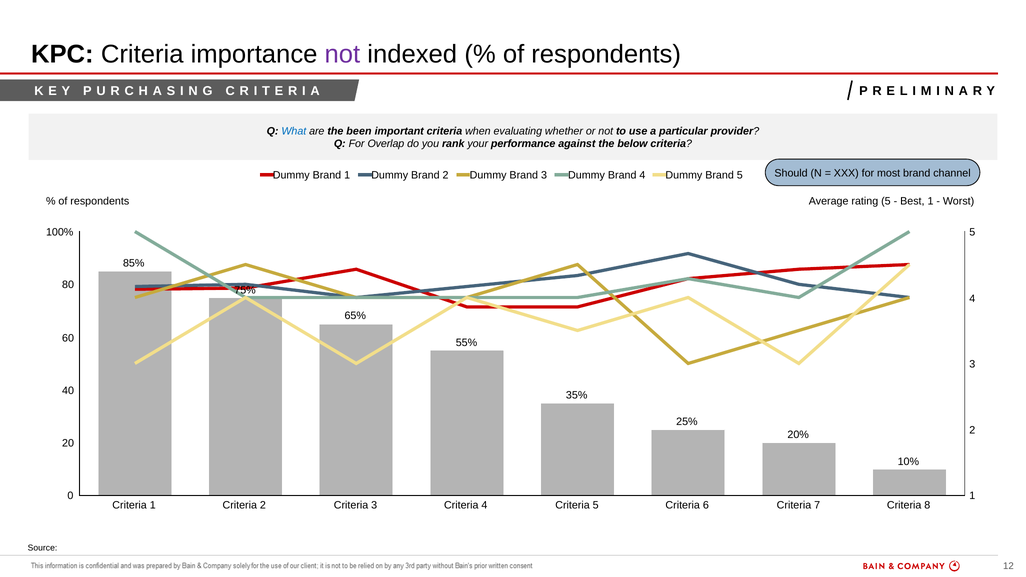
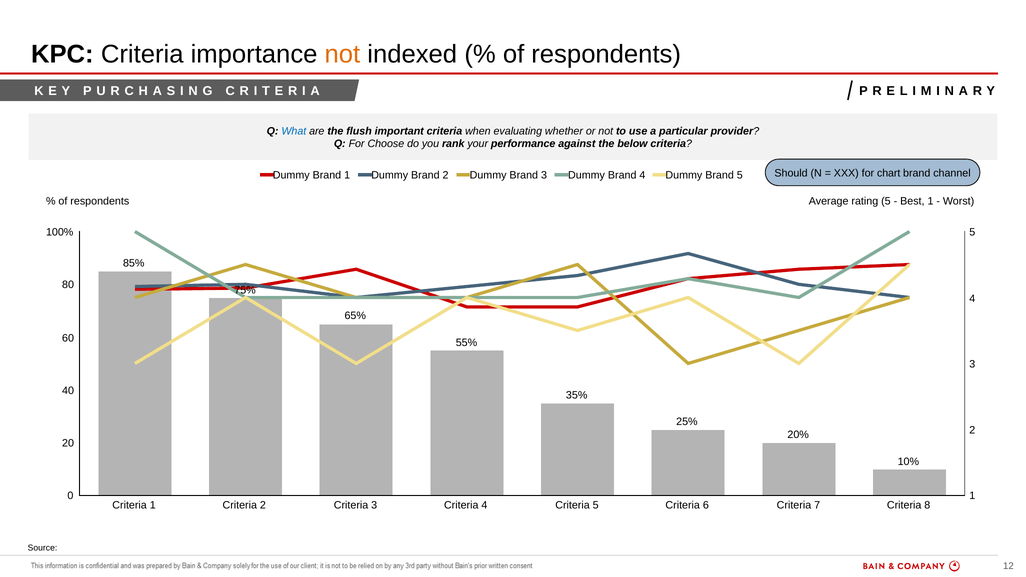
not at (342, 54) colour: purple -> orange
been: been -> flush
Overlap: Overlap -> Choose
most: most -> chart
